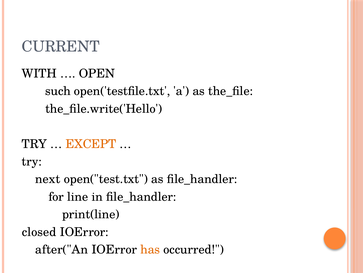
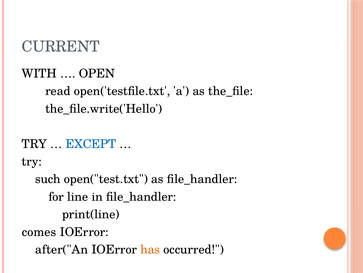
such: such -> read
EXCEPT colour: orange -> blue
next: next -> such
closed: closed -> comes
